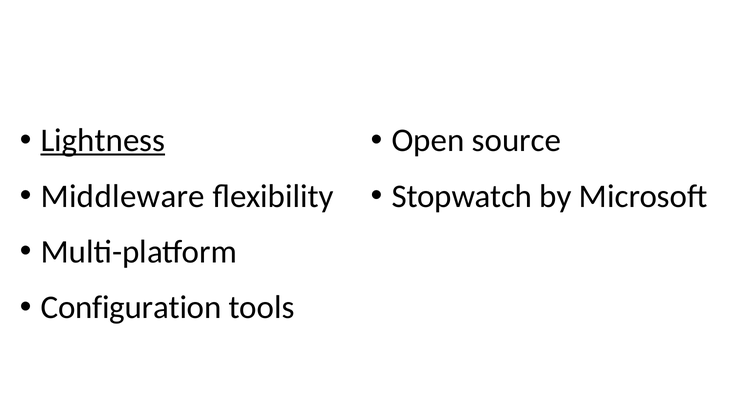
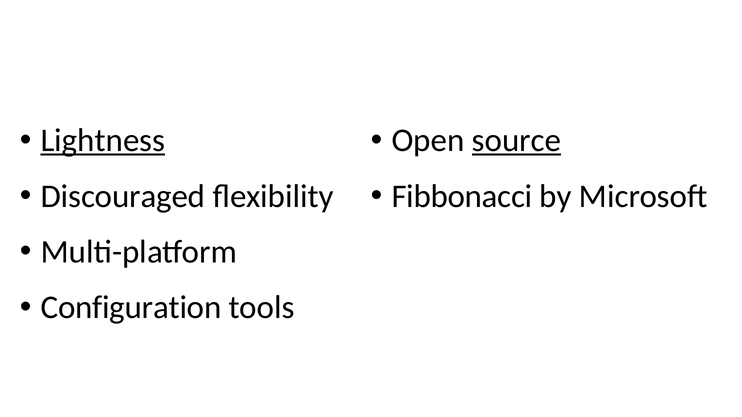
source underline: none -> present
Middleware: Middleware -> Discouraged
Stopwatch: Stopwatch -> Fibbonacci
